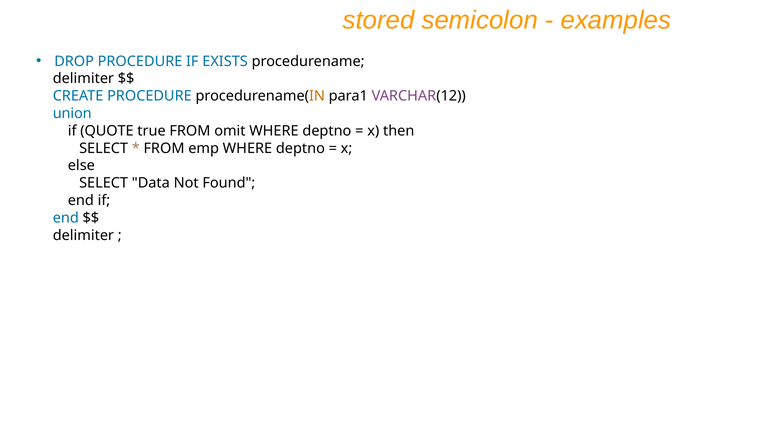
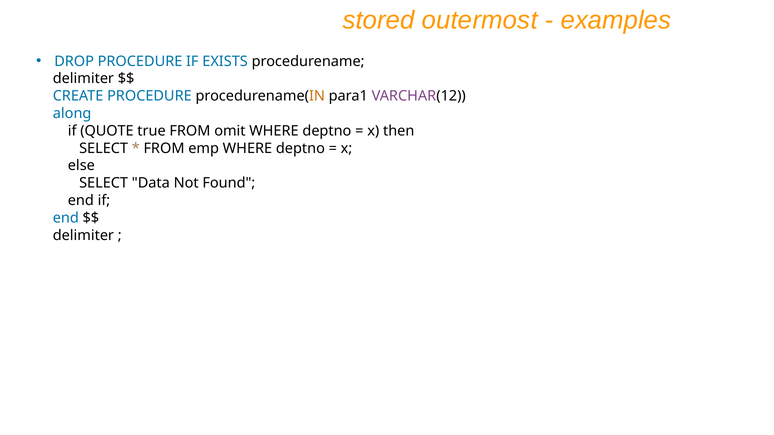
semicolon: semicolon -> outermost
union: union -> along
